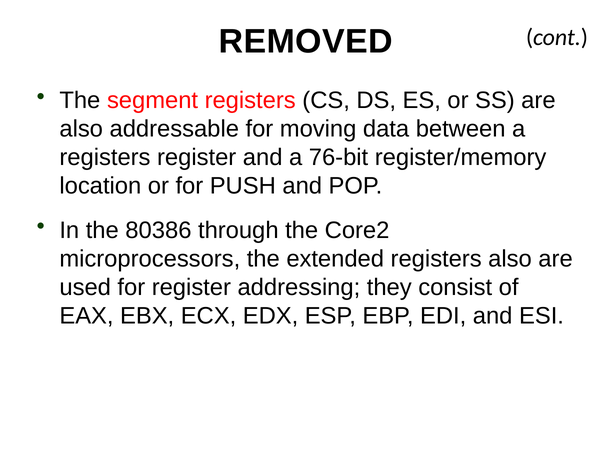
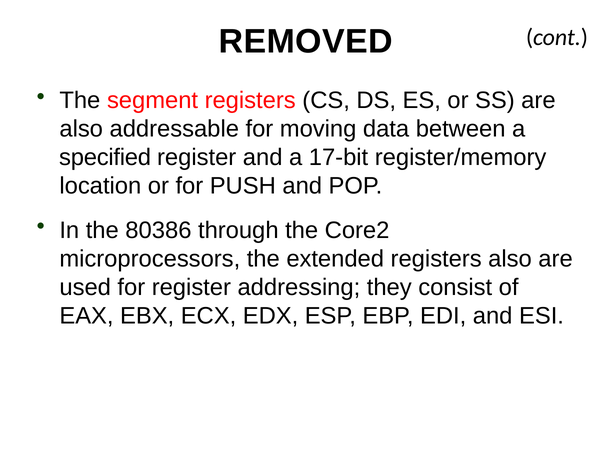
registers at (105, 158): registers -> specified
76-bit: 76-bit -> 17-bit
